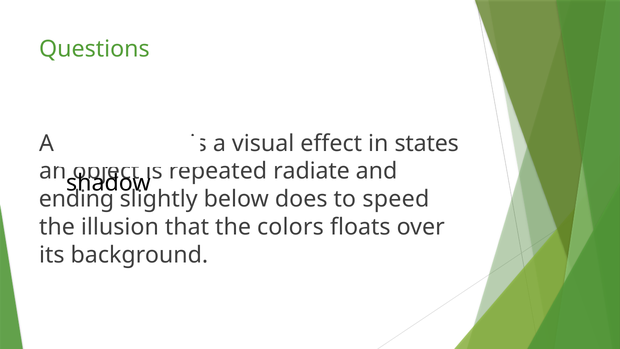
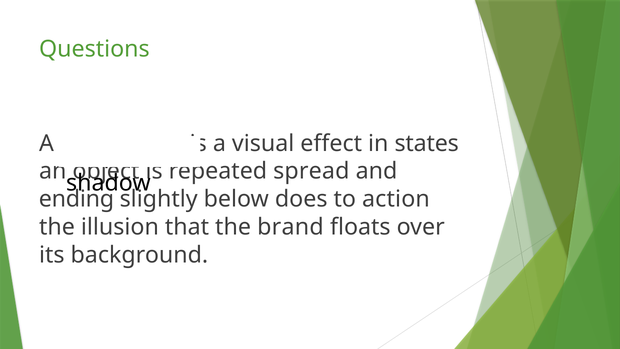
radiate: radiate -> spread
speed: speed -> action
colors: colors -> brand
